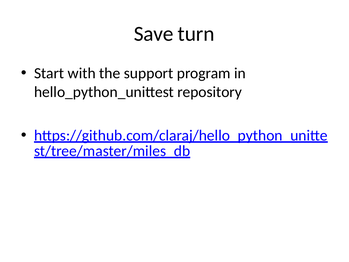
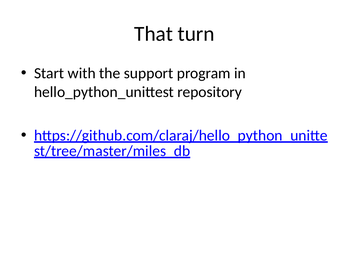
Save: Save -> That
